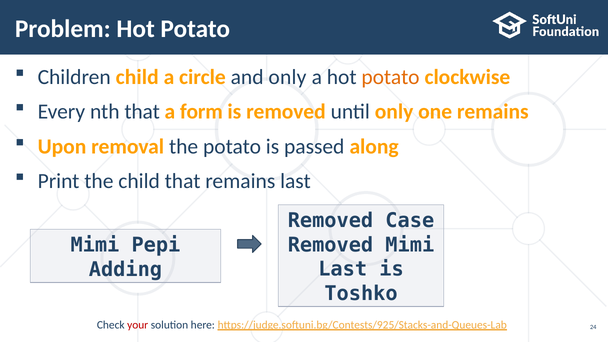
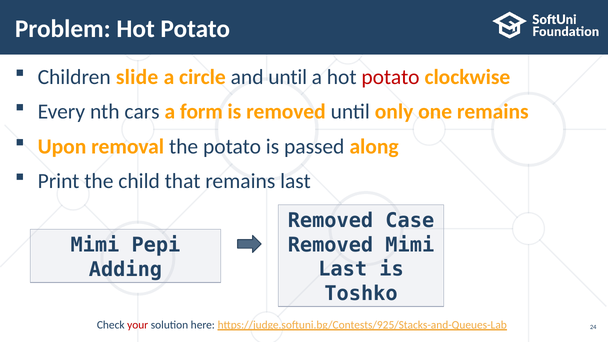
Children child: child -> slide
and only: only -> until
potato at (391, 77) colour: orange -> red
nth that: that -> cars
